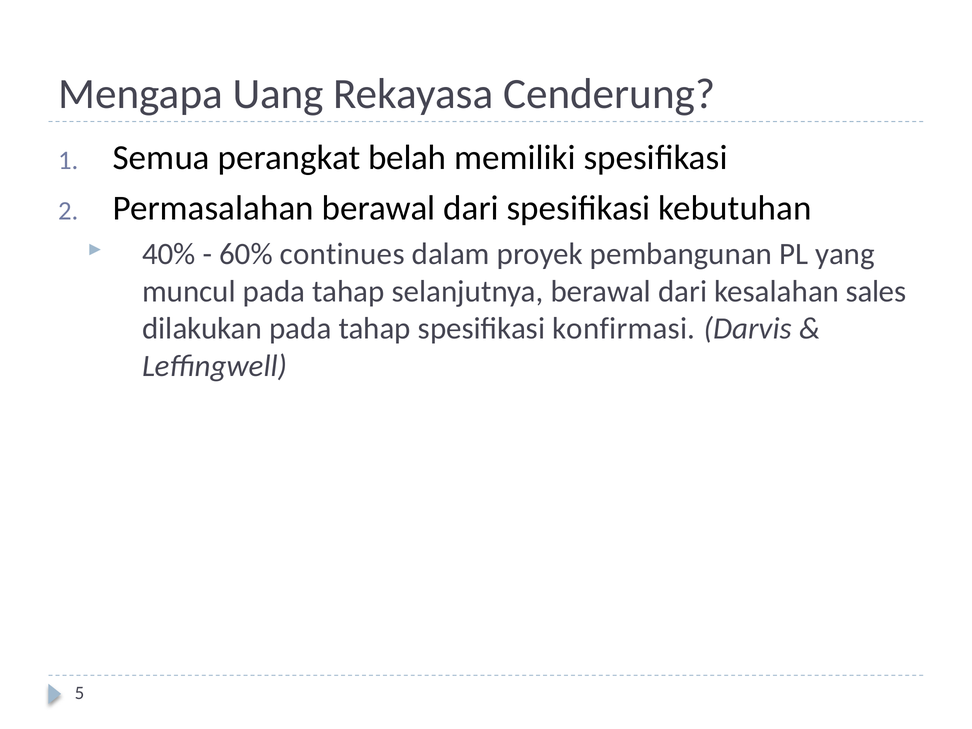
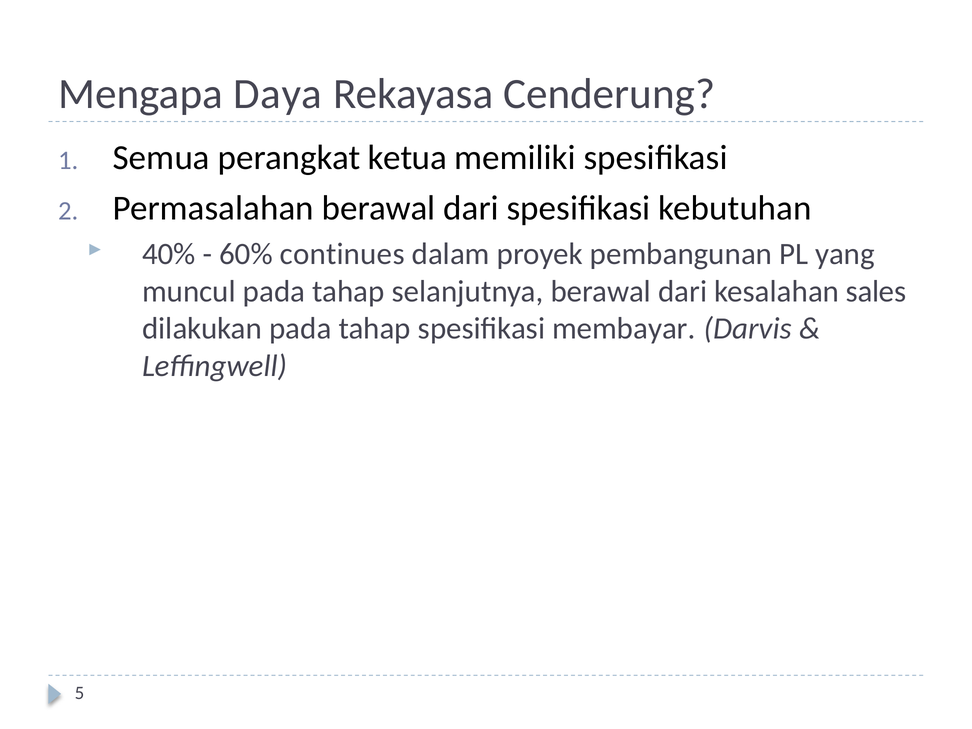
Uang: Uang -> Daya
belah: belah -> ketua
konfirmasi: konfirmasi -> membayar
